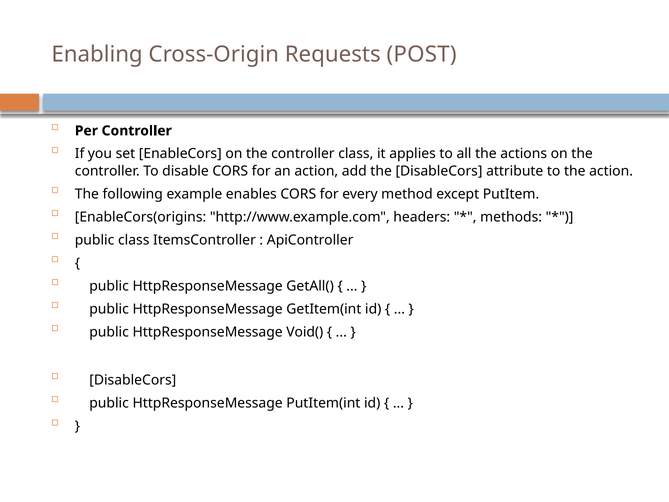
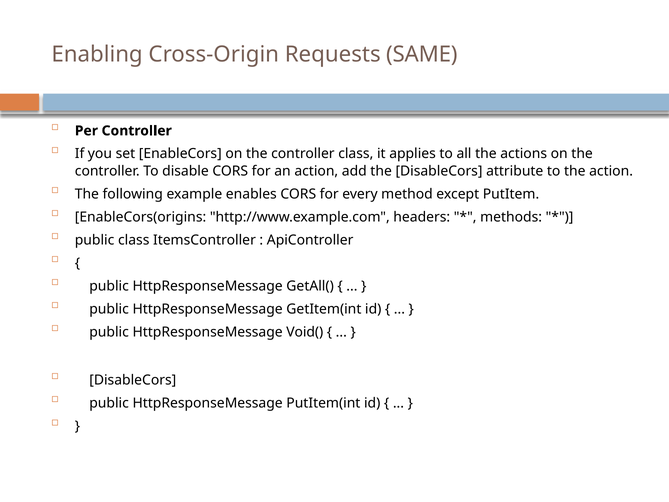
POST: POST -> SAME
